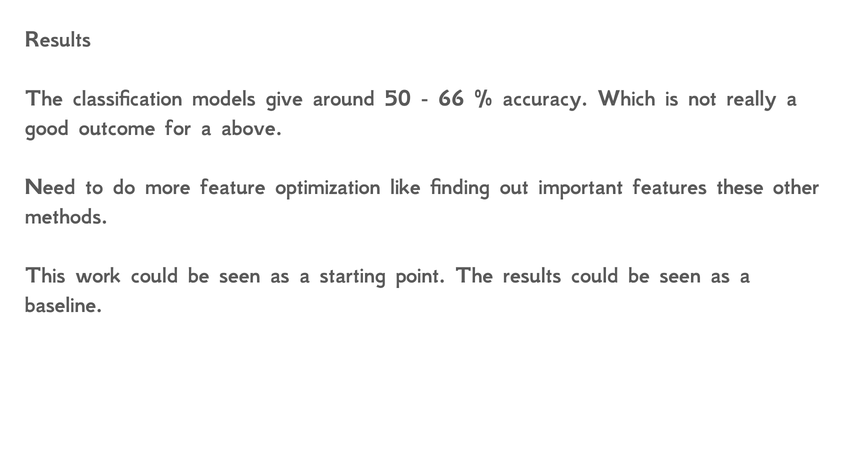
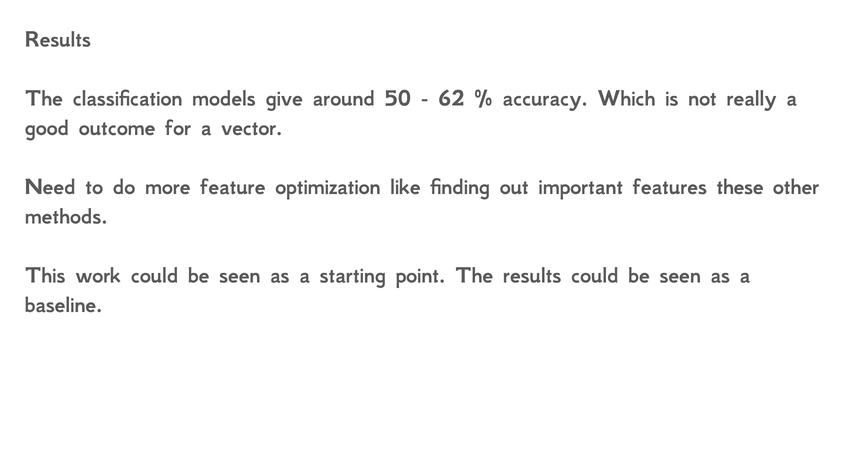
66: 66 -> 62
above: above -> vector
